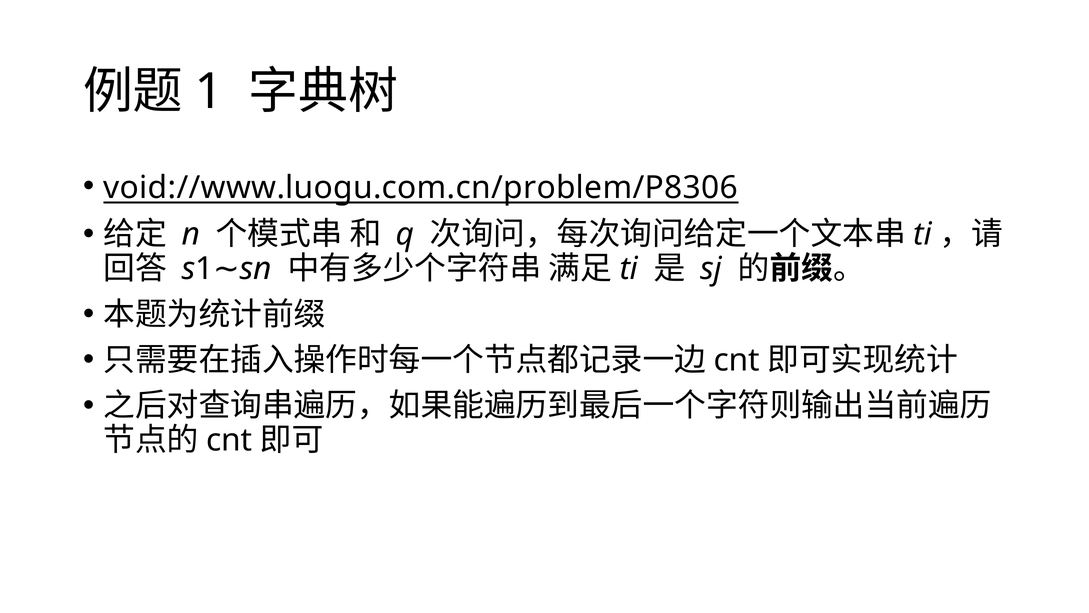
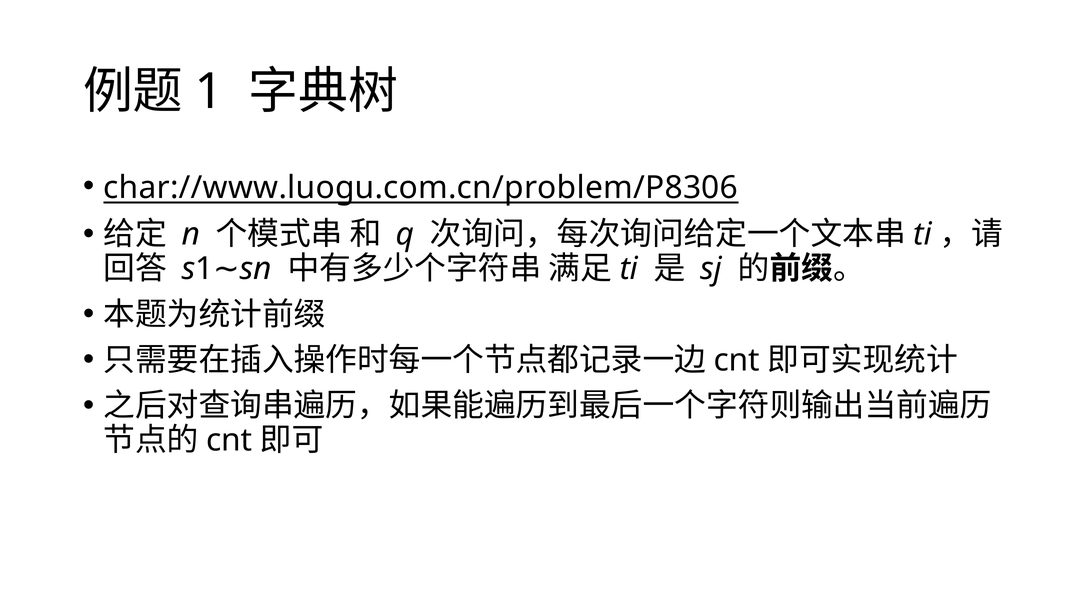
void://www.luogu.com.cn/problem/P8306: void://www.luogu.com.cn/problem/P8306 -> char://www.luogu.com.cn/problem/P8306
